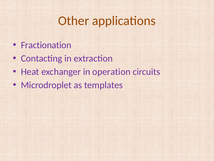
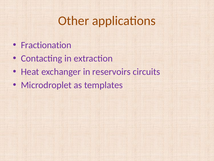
operation: operation -> reservoirs
